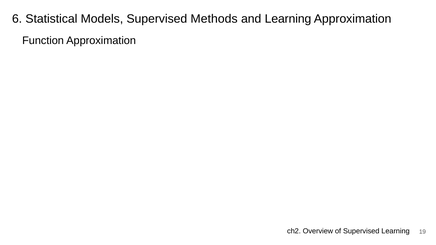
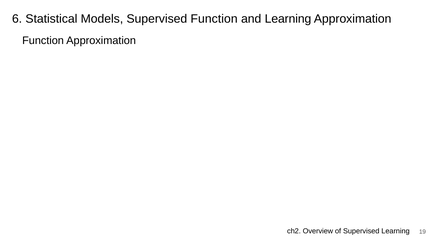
Supervised Methods: Methods -> Function
